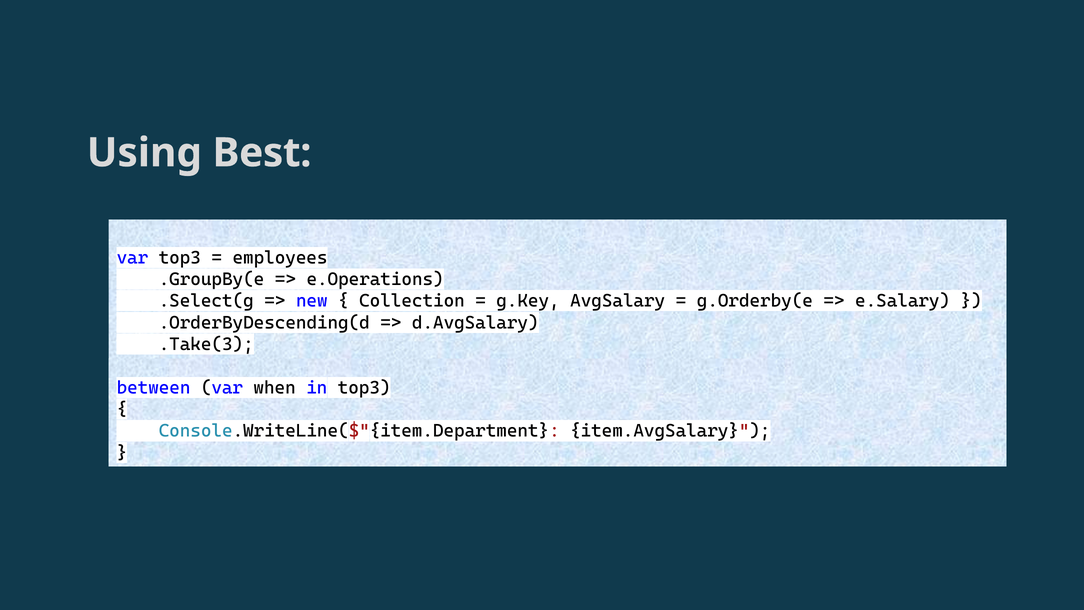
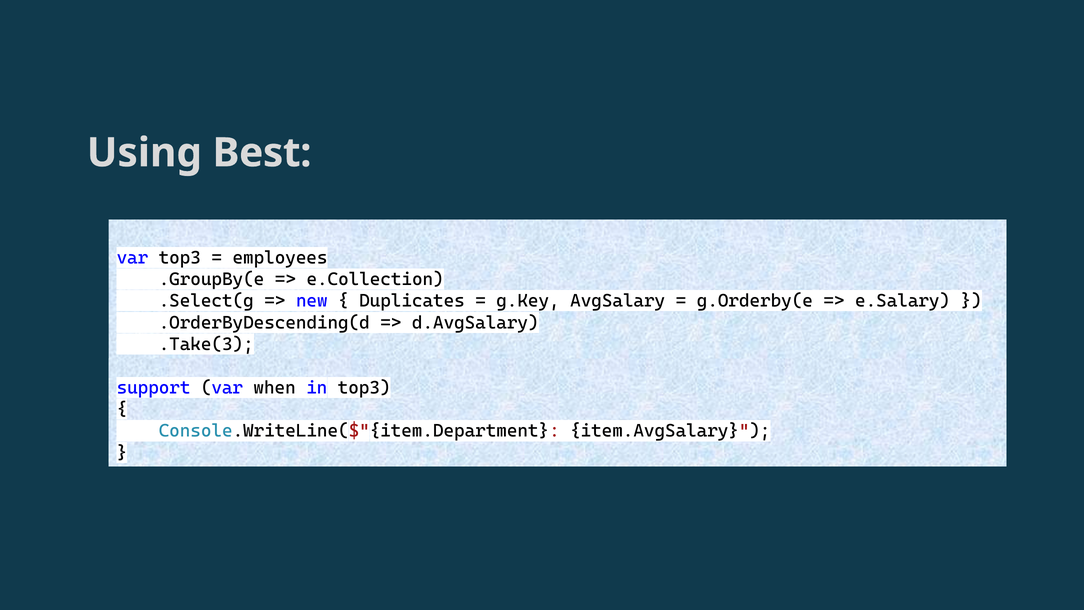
e.Operations: e.Operations -> e.Collection
Collection: Collection -> Duplicates
between: between -> support
